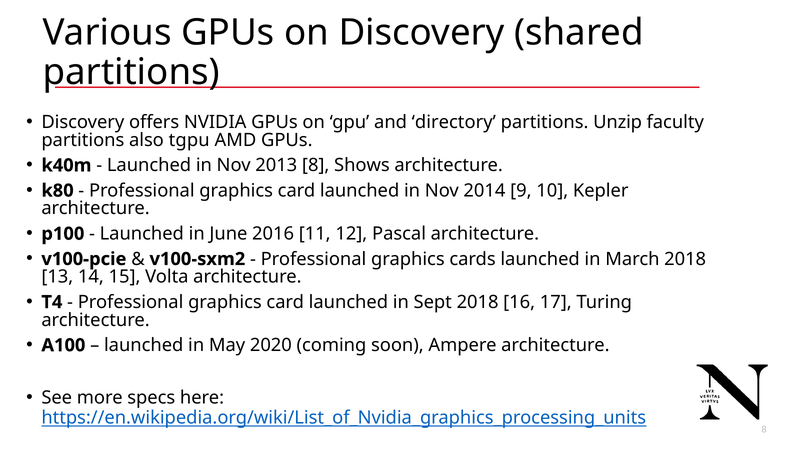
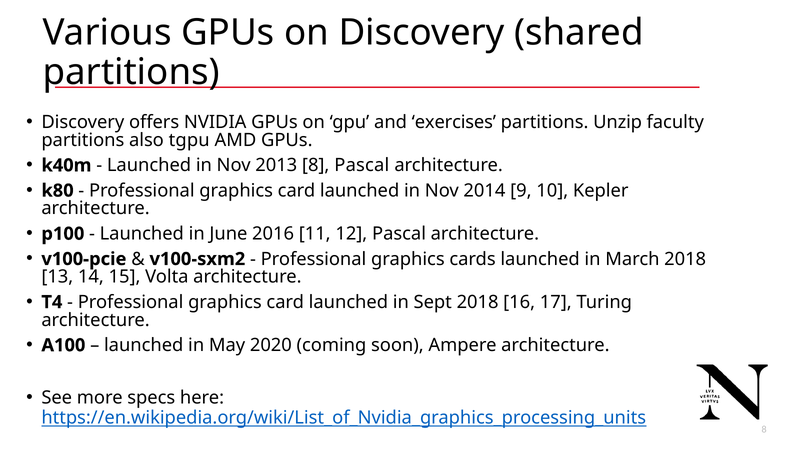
directory: directory -> exercises
8 Shows: Shows -> Pascal
